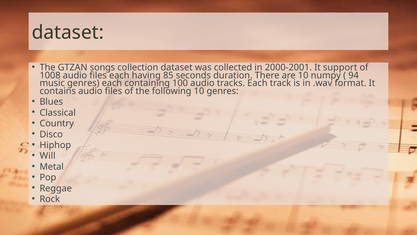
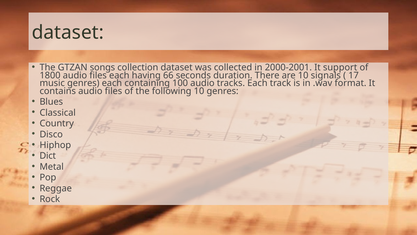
1008: 1008 -> 1800
85: 85 -> 66
numpy: numpy -> signals
94: 94 -> 17
Will: Will -> Dict
